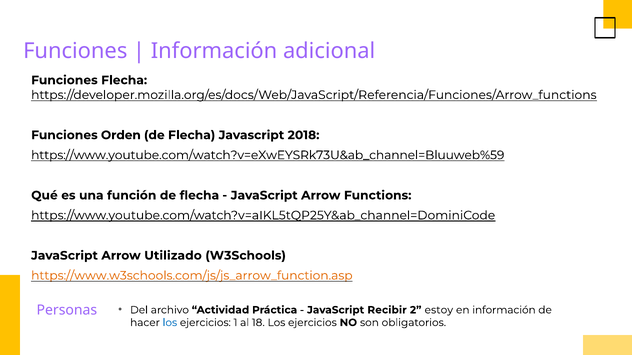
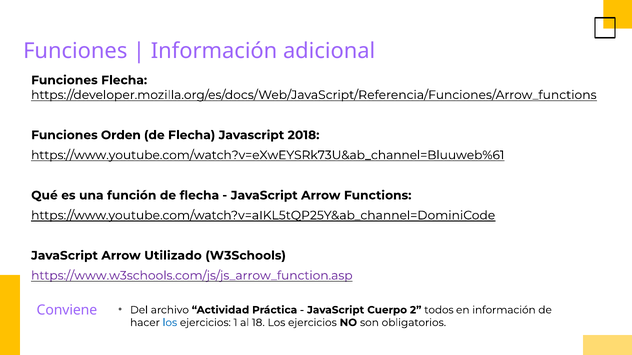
https://www.youtube.com/watch?v=eXwEYSRk73U&ab_channel=Bluuweb%59: https://www.youtube.com/watch?v=eXwEYSRk73U&ab_channel=Bluuweb%59 -> https://www.youtube.com/watch?v=eXwEYSRk73U&ab_channel=Bluuweb%61
https://www.w3schools.com/js/js_arrow_function.asp colour: orange -> purple
Recibir: Recibir -> Cuerpo
estoy: estoy -> todos
Personas: Personas -> Conviene
